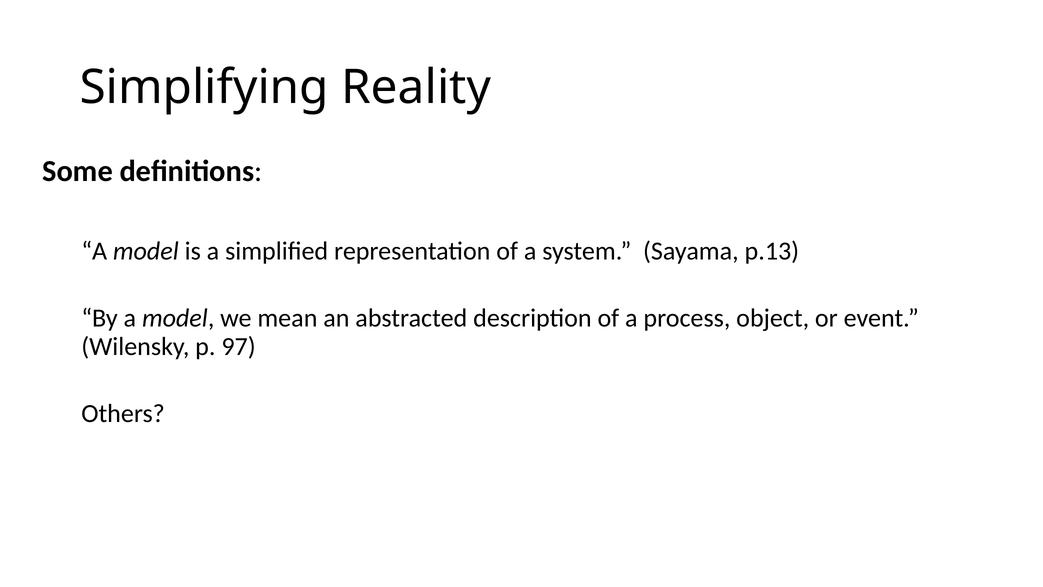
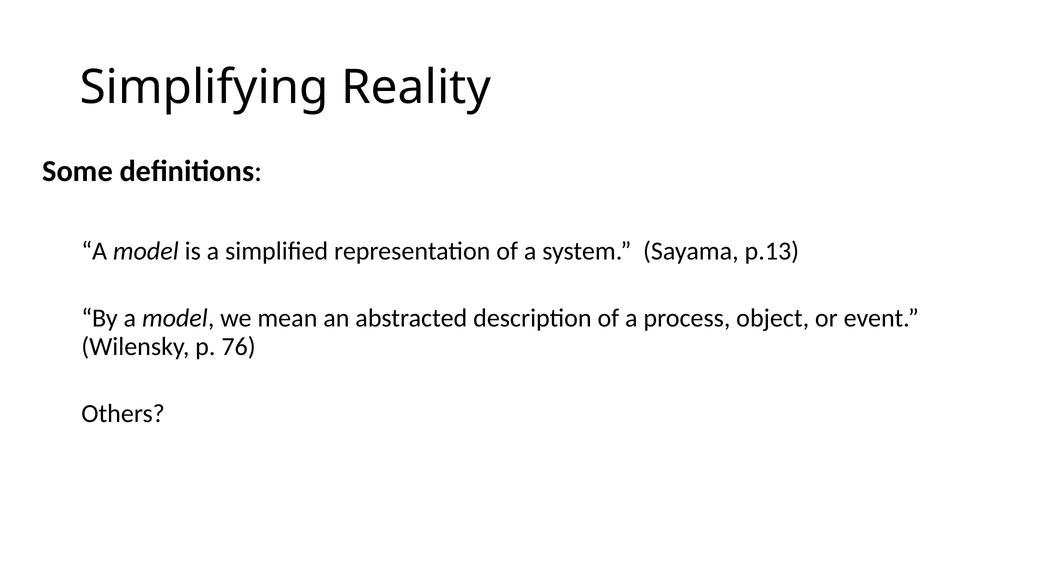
97: 97 -> 76
